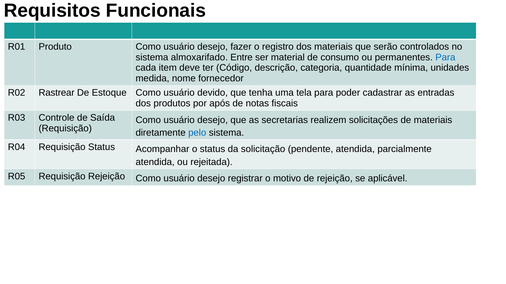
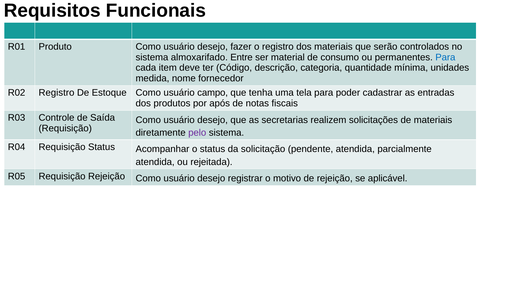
R02 Rastrear: Rastrear -> Registro
devido: devido -> campo
pelo colour: blue -> purple
